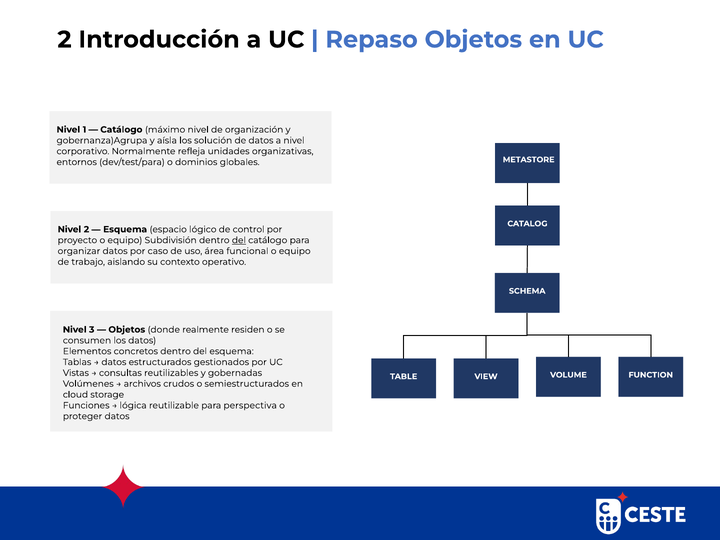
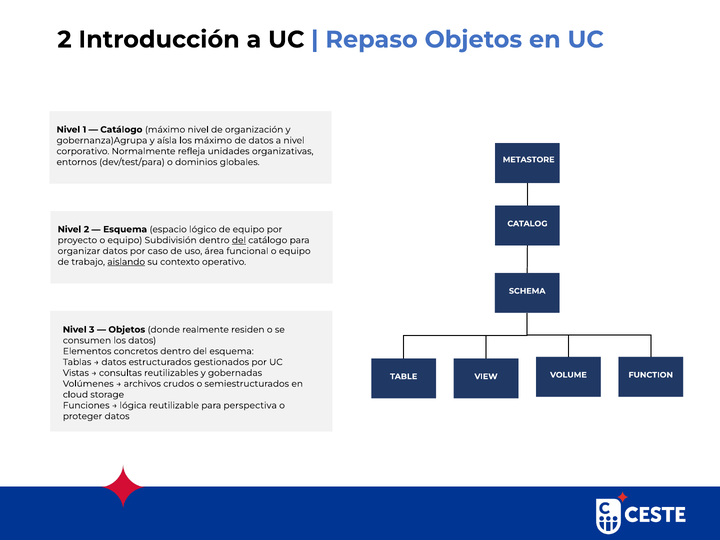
los solución: solución -> máximo
de control: control -> equipo
aislando underline: none -> present
